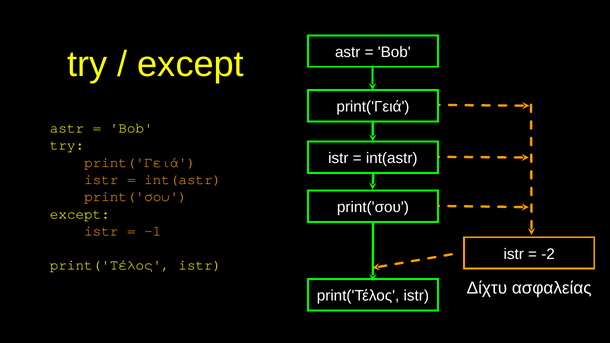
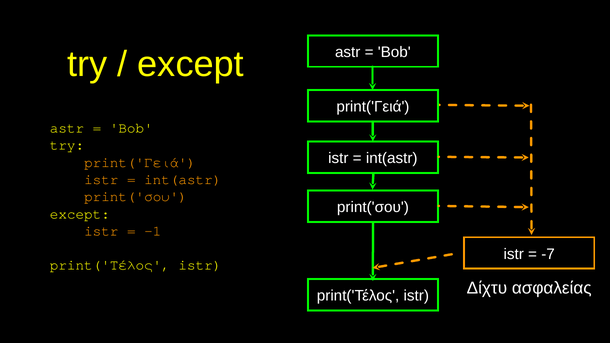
-2: -2 -> -7
